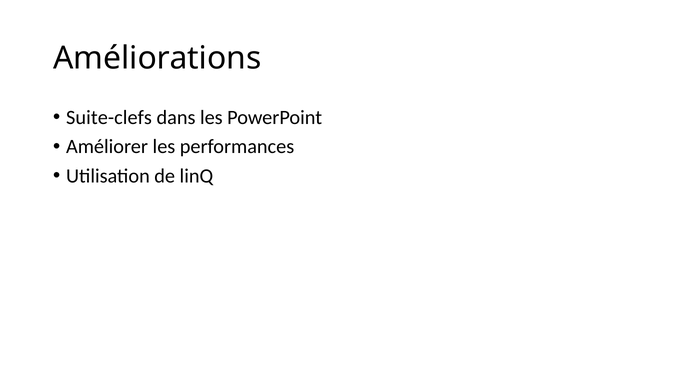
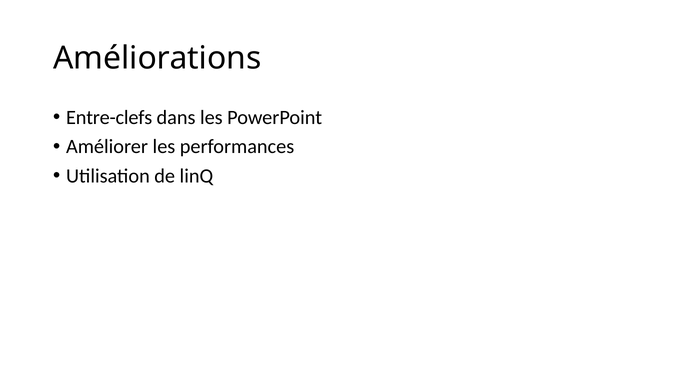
Suite-clefs: Suite-clefs -> Entre-clefs
